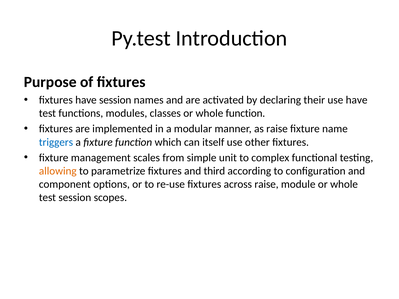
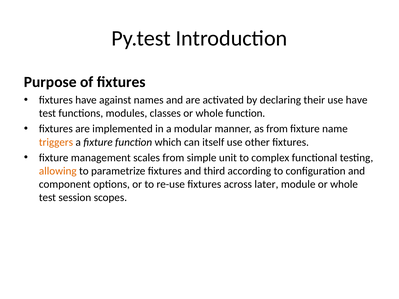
have session: session -> against
as raise: raise -> from
triggers colour: blue -> orange
across raise: raise -> later
